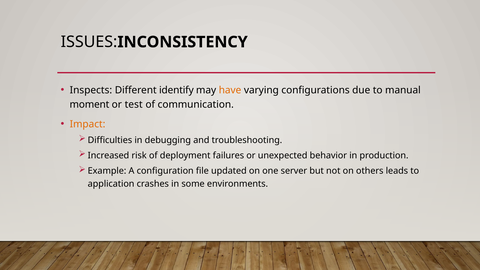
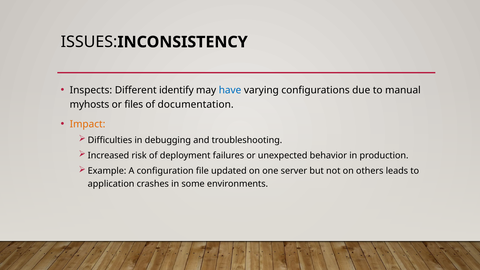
have colour: orange -> blue
moment: moment -> myhosts
test: test -> files
communication: communication -> documentation
